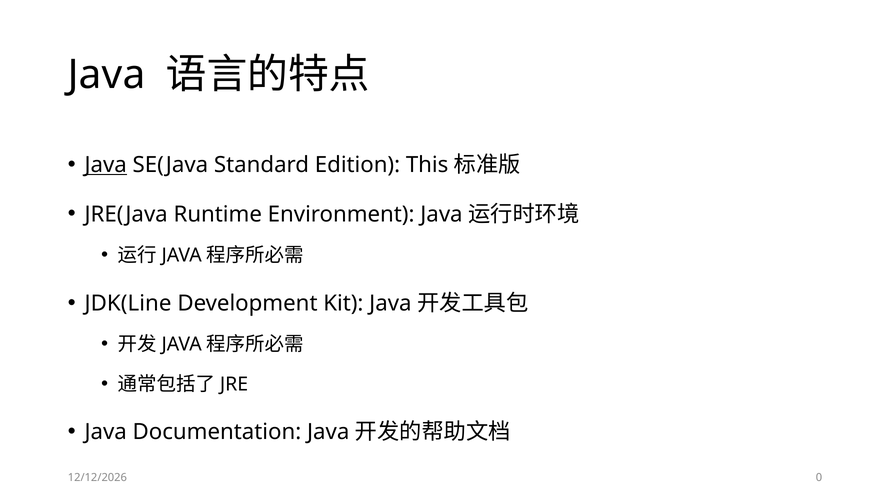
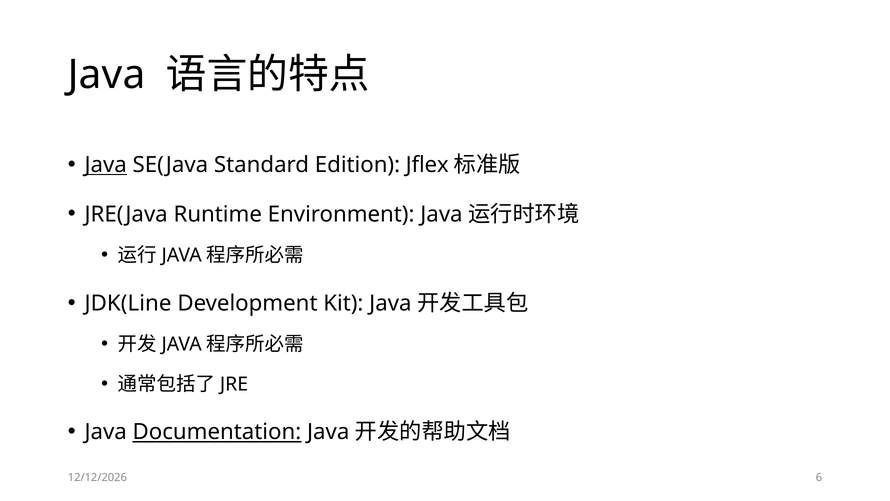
This: This -> Jflex
Documentation underline: none -> present
0: 0 -> 6
